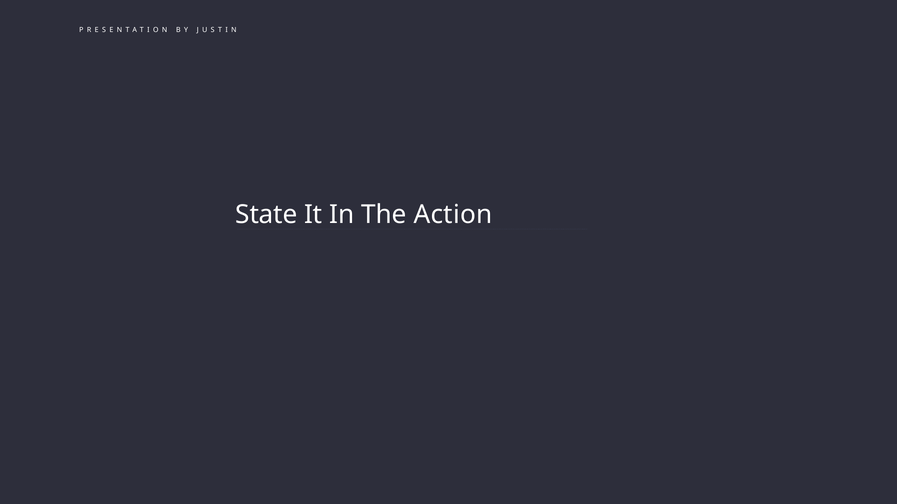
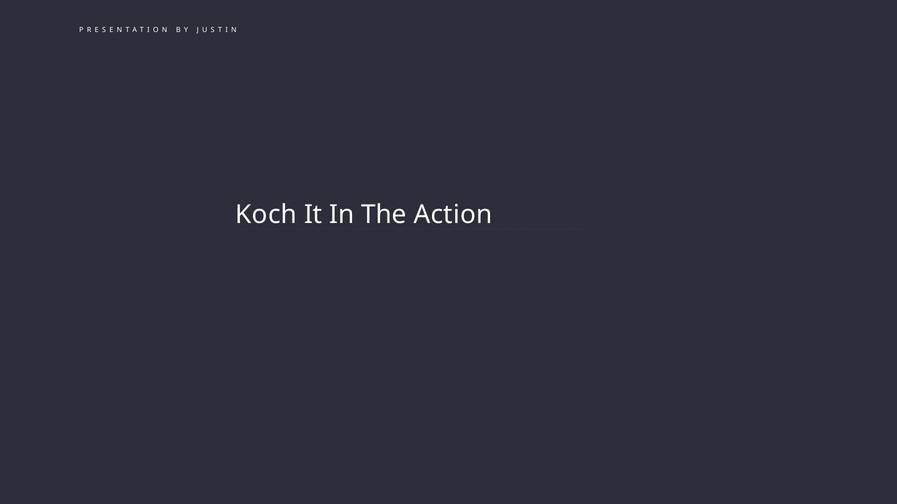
State: State -> Koch
